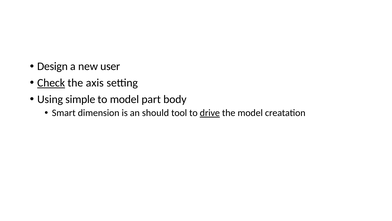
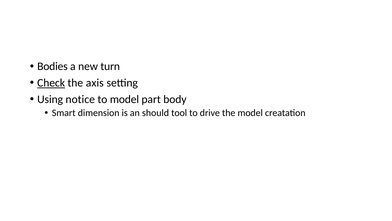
Design: Design -> Bodies
user: user -> turn
simple: simple -> notice
drive underline: present -> none
